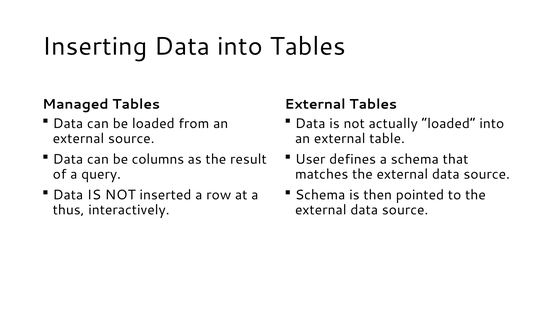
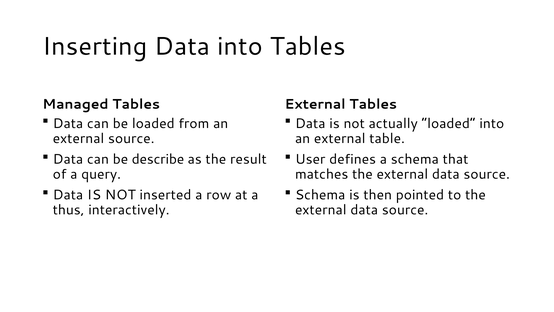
columns: columns -> describe
